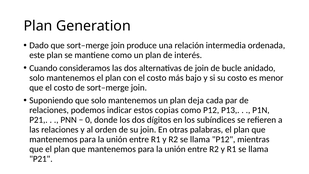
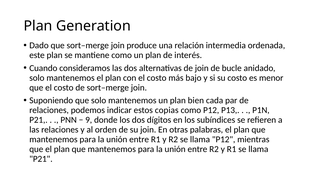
deja: deja -> bien
0: 0 -> 9
